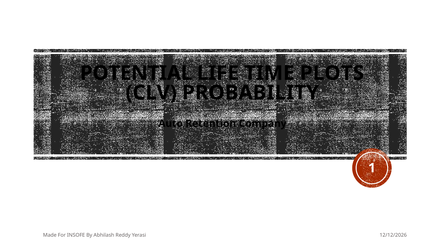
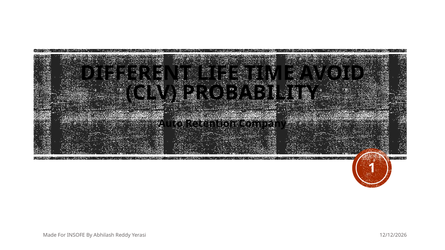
POTENTIAL: POTENTIAL -> DIFFERENT
PLOTS: PLOTS -> AVOID
